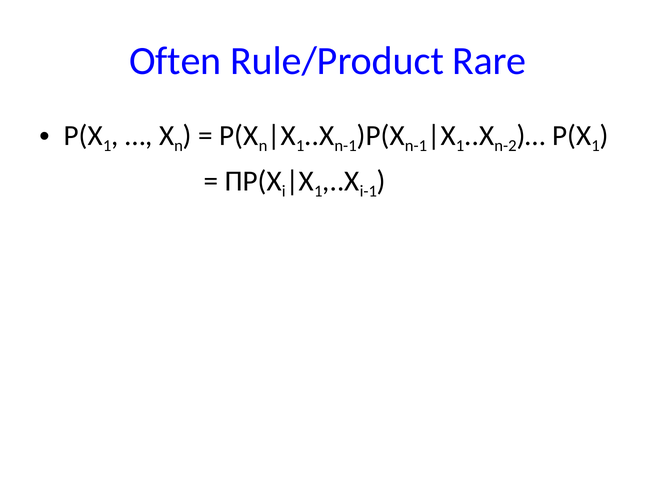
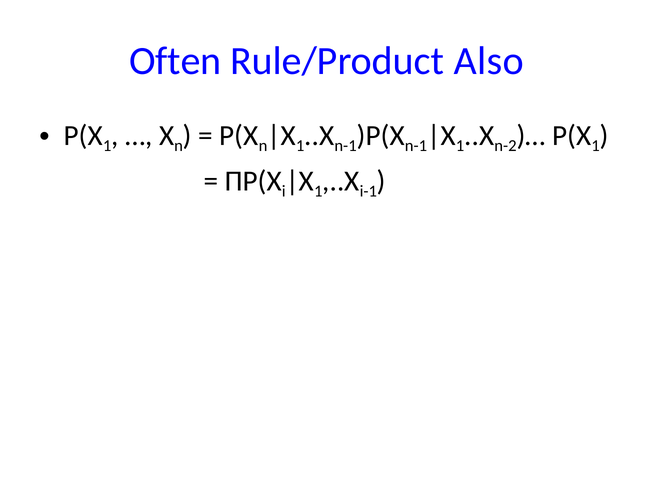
Rare: Rare -> Also
